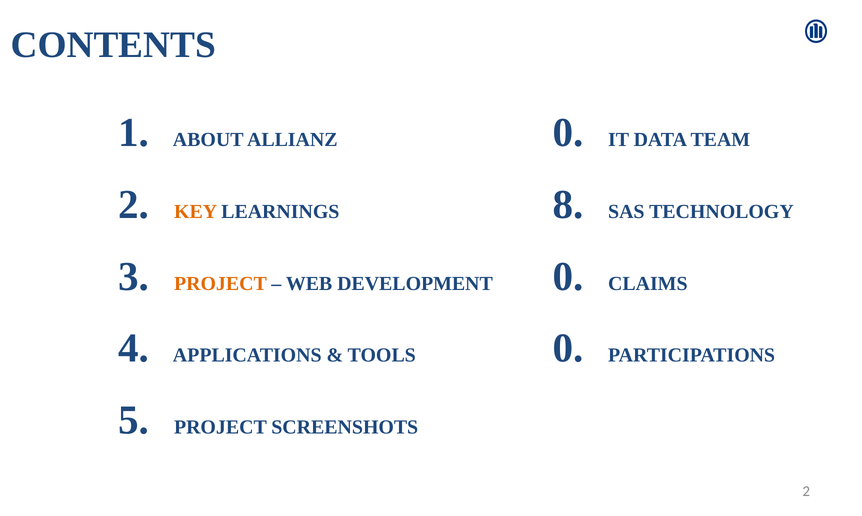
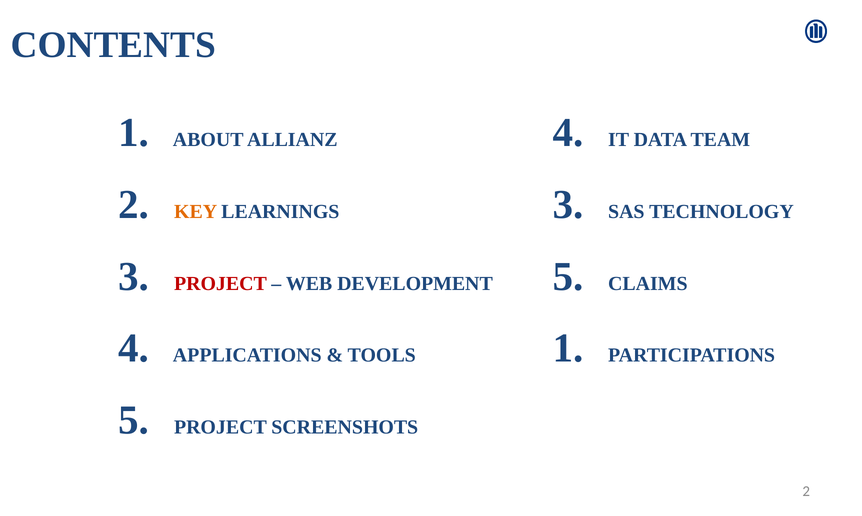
ALLIANZ 0: 0 -> 4
LEARNINGS 8: 8 -> 3
PROJECT at (220, 283) colour: orange -> red
DEVELOPMENT 0: 0 -> 5
TOOLS 0: 0 -> 1
